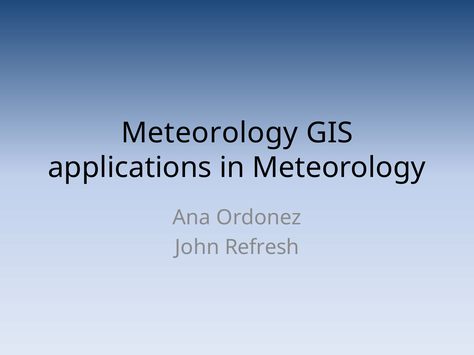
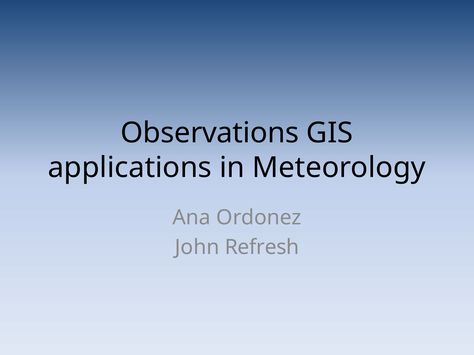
Meteorology at (210, 133): Meteorology -> Observations
